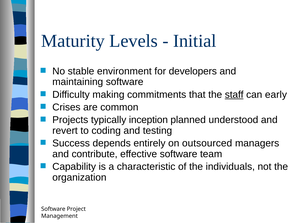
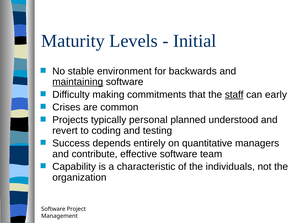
developers: developers -> backwards
maintaining underline: none -> present
inception: inception -> personal
outsourced: outsourced -> quantitative
